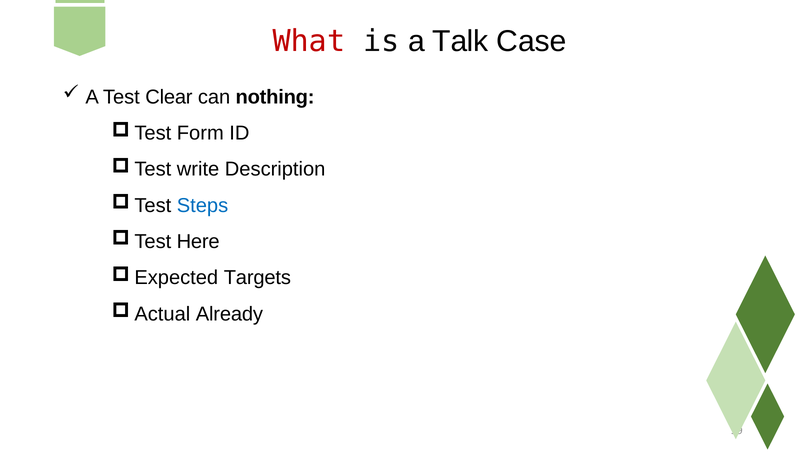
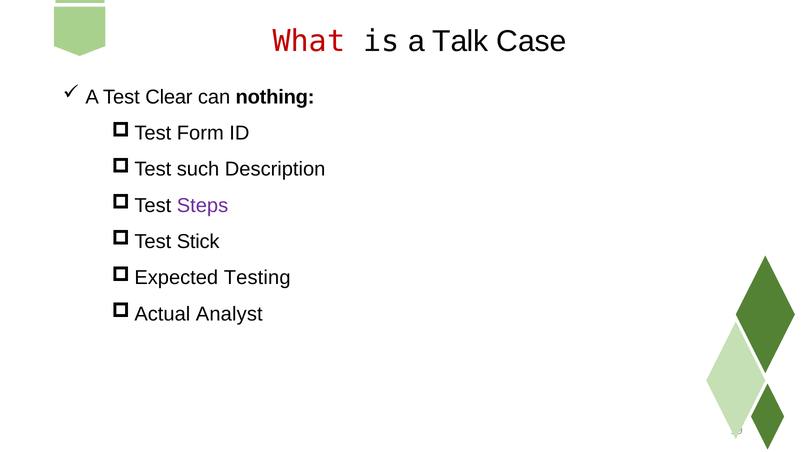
write: write -> such
Steps colour: blue -> purple
Here: Here -> Stick
Targets: Targets -> Testing
Already: Already -> Analyst
